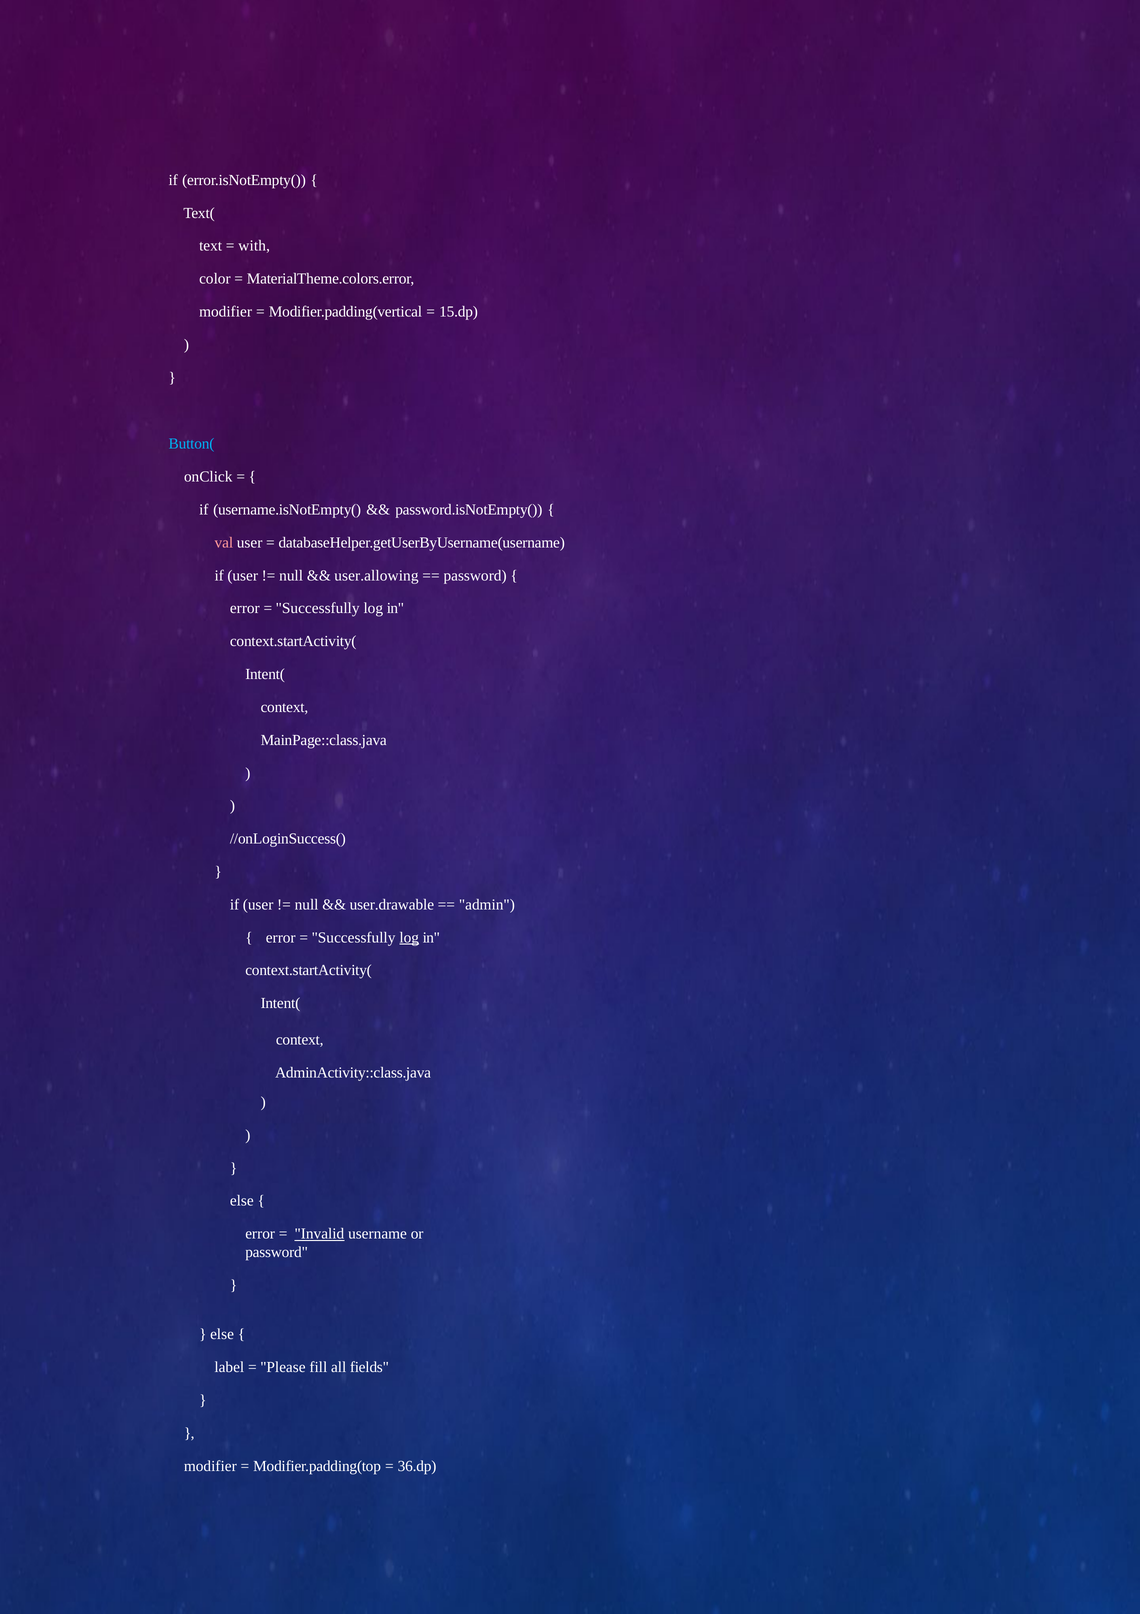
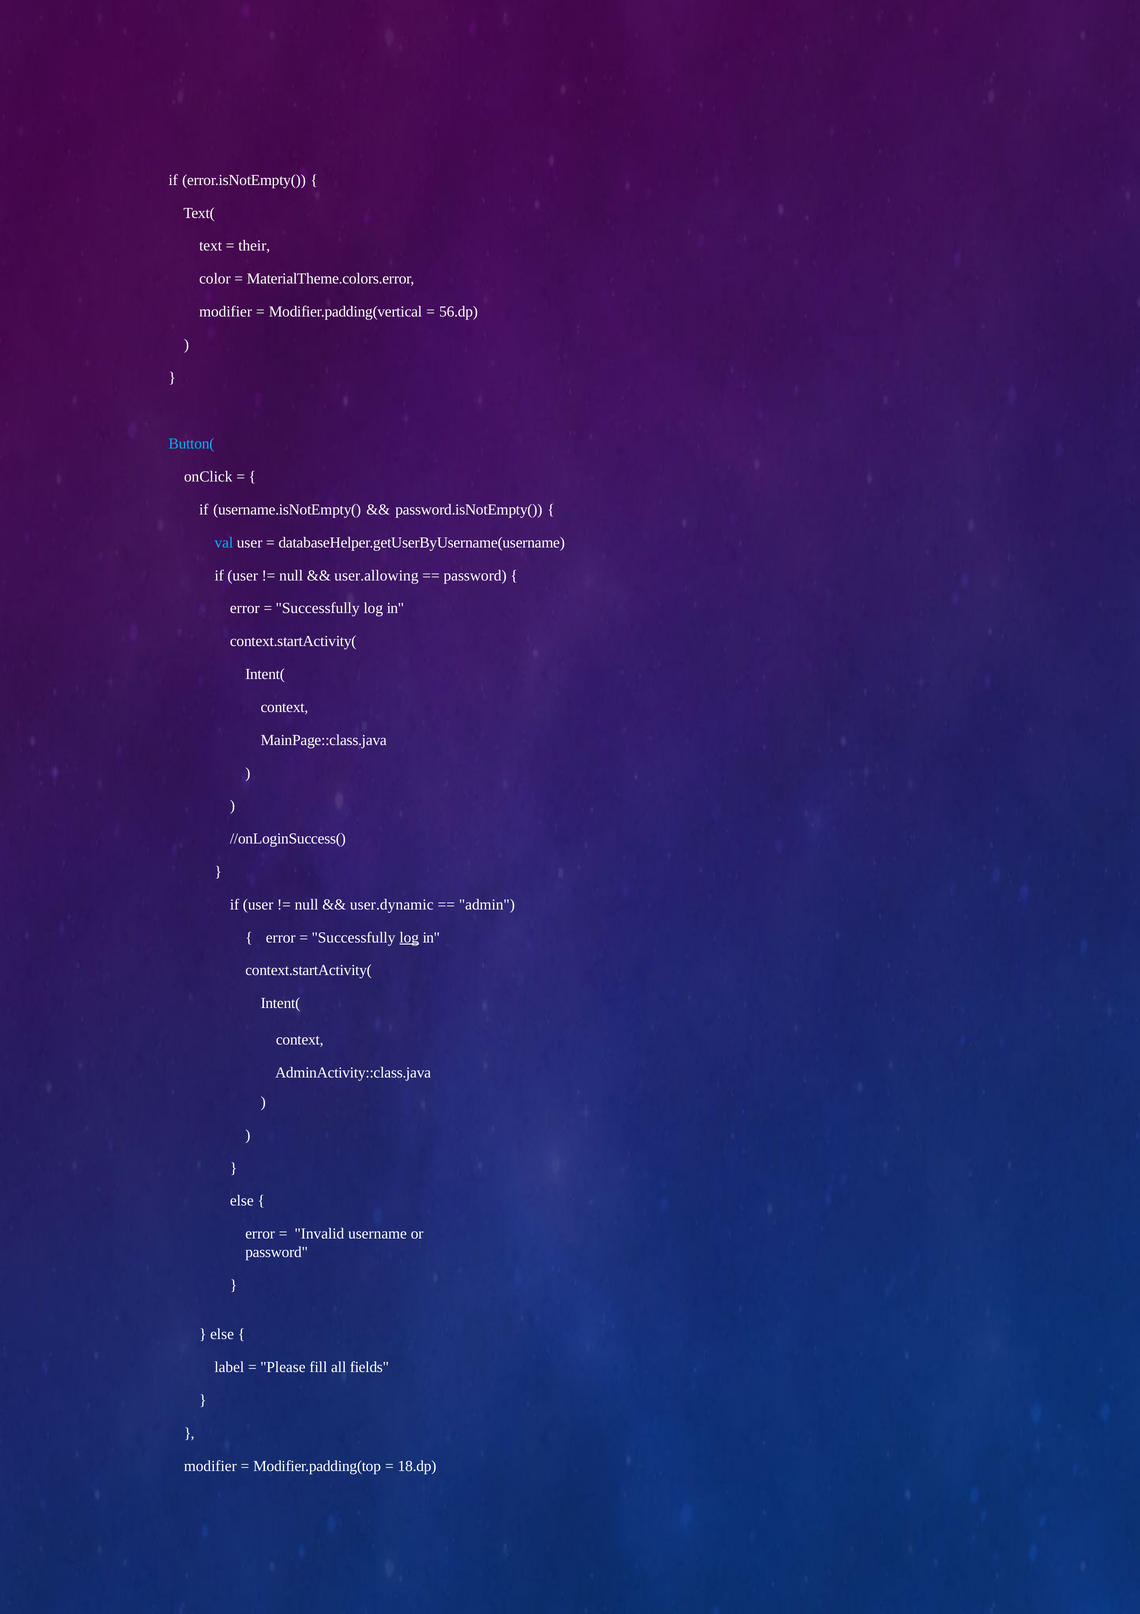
with: with -> their
15.dp: 15.dp -> 56.dp
val colour: pink -> light blue
user.drawable: user.drawable -> user.dynamic
Invalid underline: present -> none
36.dp: 36.dp -> 18.dp
